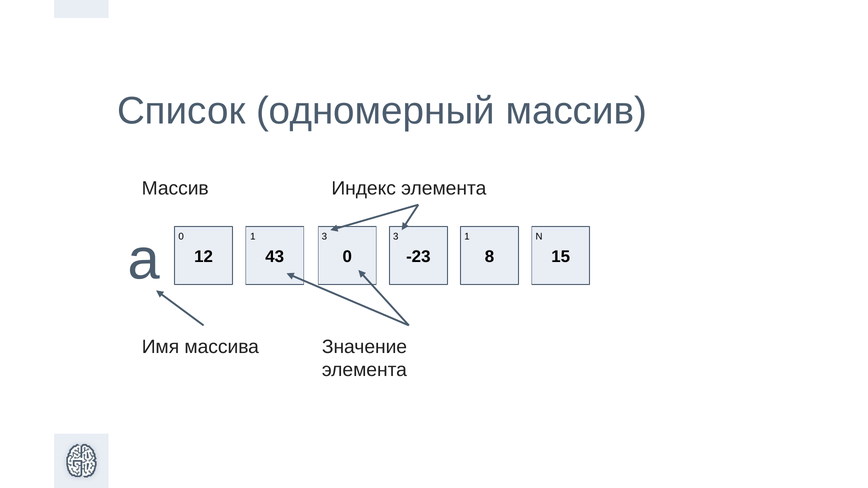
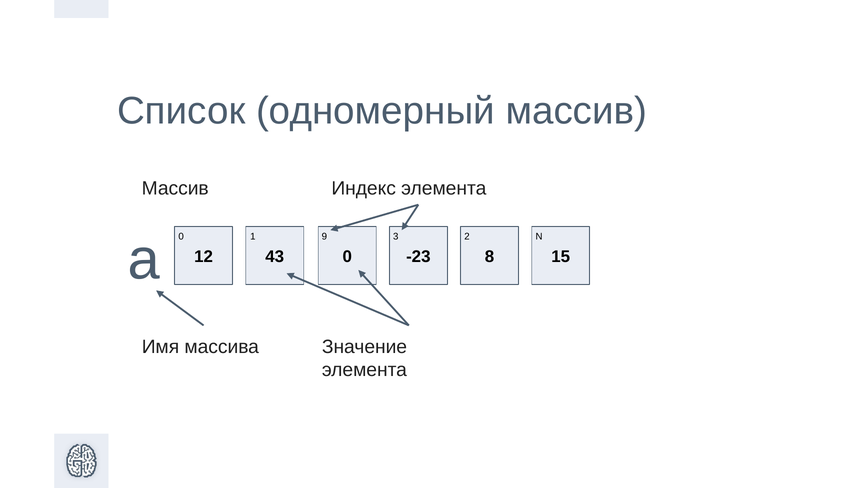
1 3: 3 -> 9
3 1: 1 -> 2
